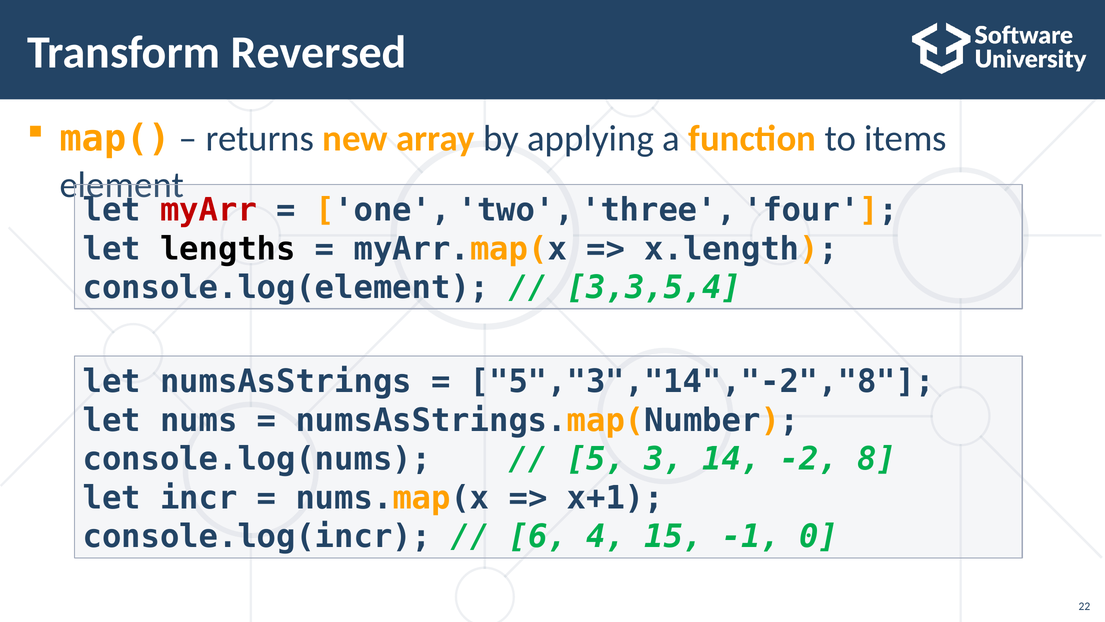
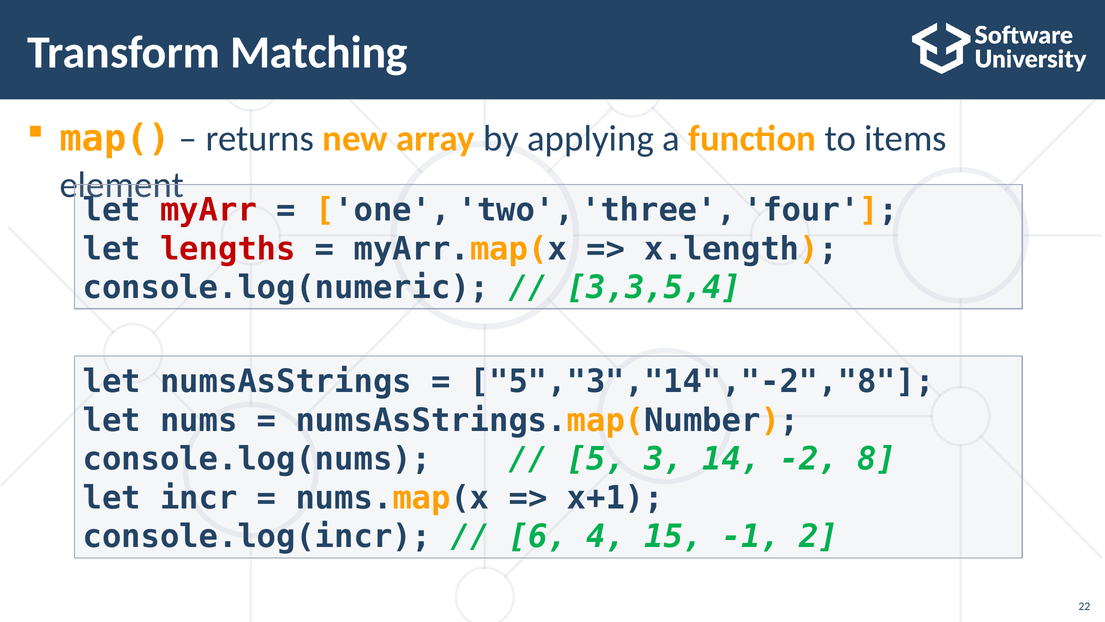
Reversed: Reversed -> Matching
lengths colour: black -> red
console.log(element: console.log(element -> console.log(numeric
0: 0 -> 2
